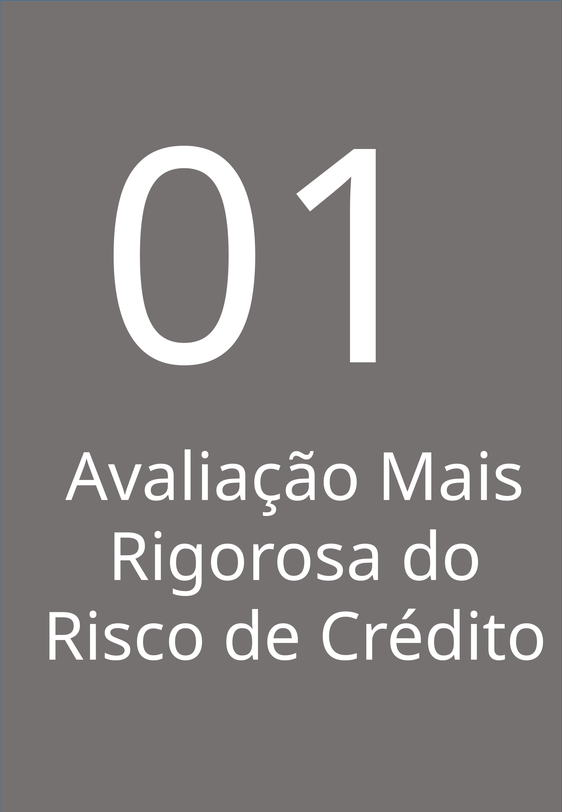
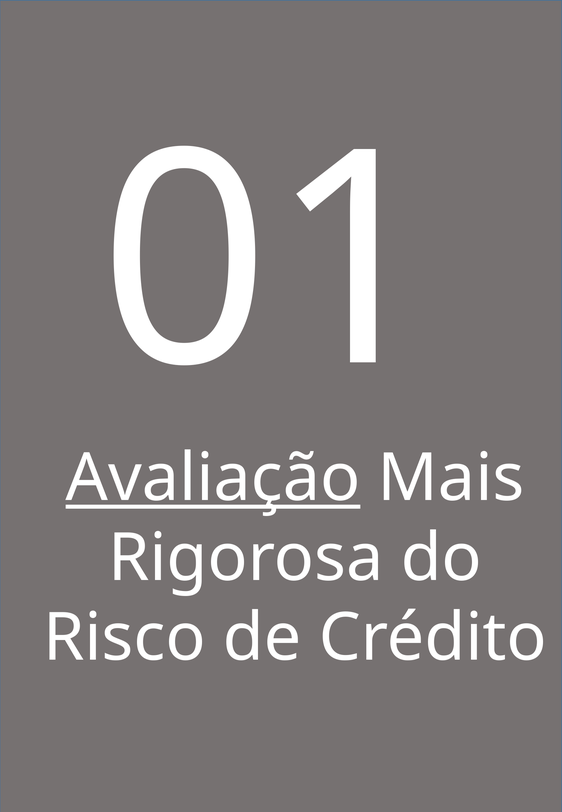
Avaliação underline: none -> present
